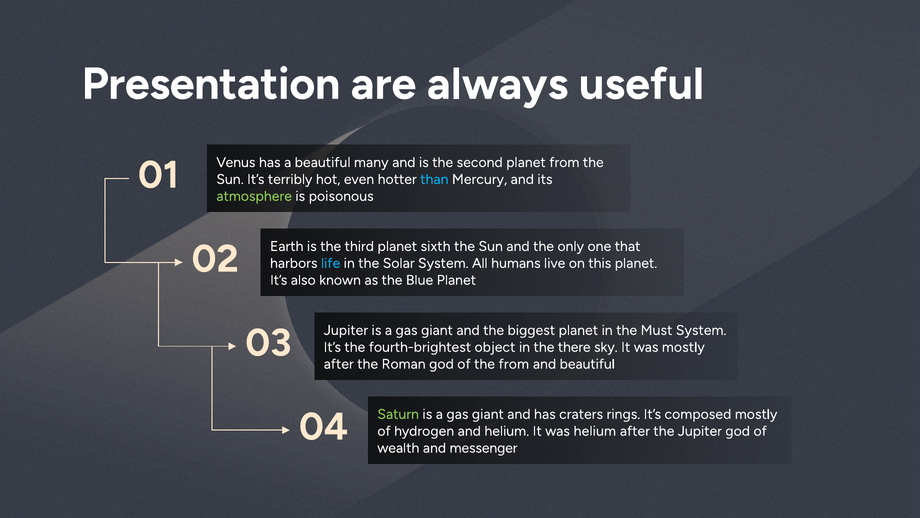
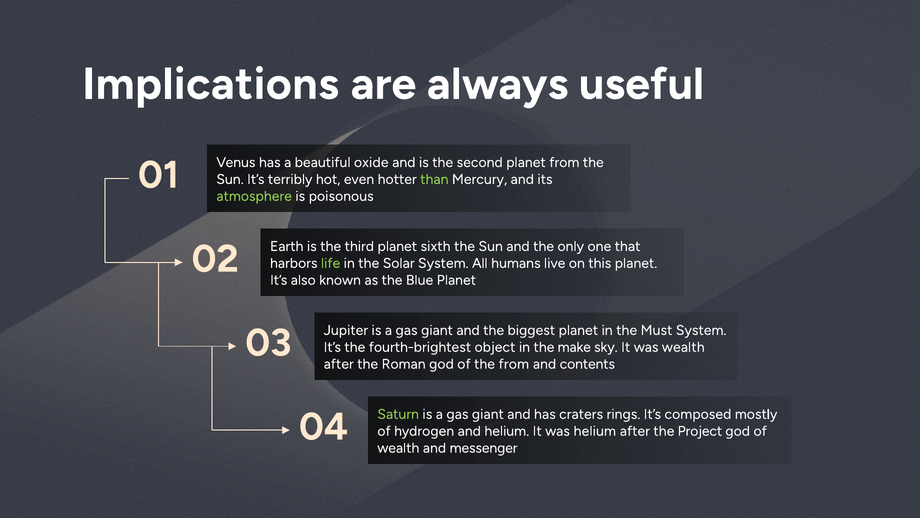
Presentation: Presentation -> Implications
many: many -> oxide
than colour: light blue -> light green
life colour: light blue -> light green
there: there -> make
was mostly: mostly -> wealth
and beautiful: beautiful -> contents
the Jupiter: Jupiter -> Project
